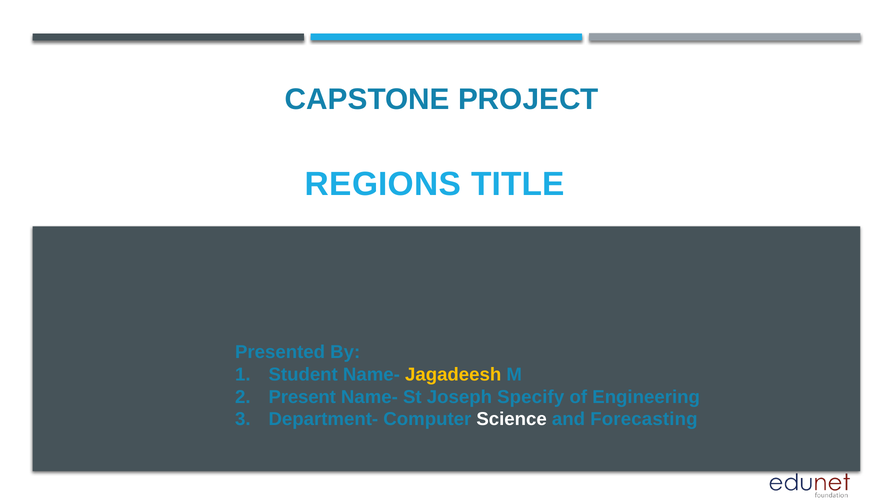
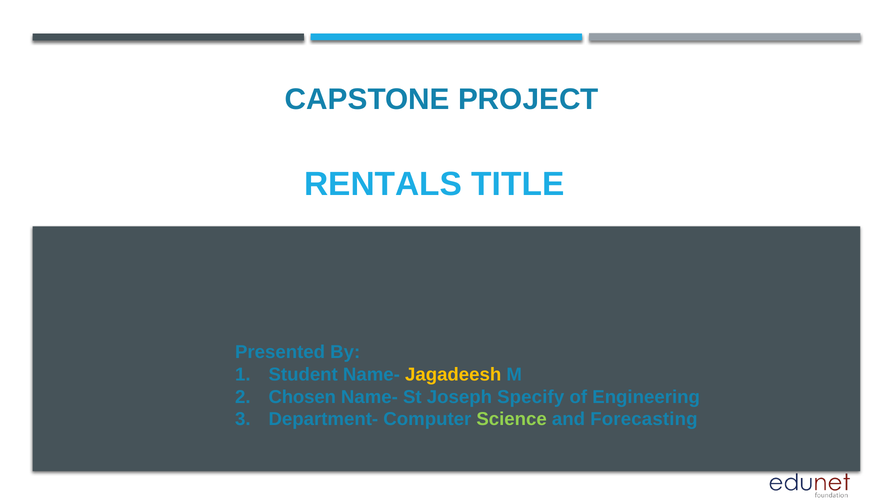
REGIONS: REGIONS -> RENTALS
Present: Present -> Chosen
Science colour: white -> light green
